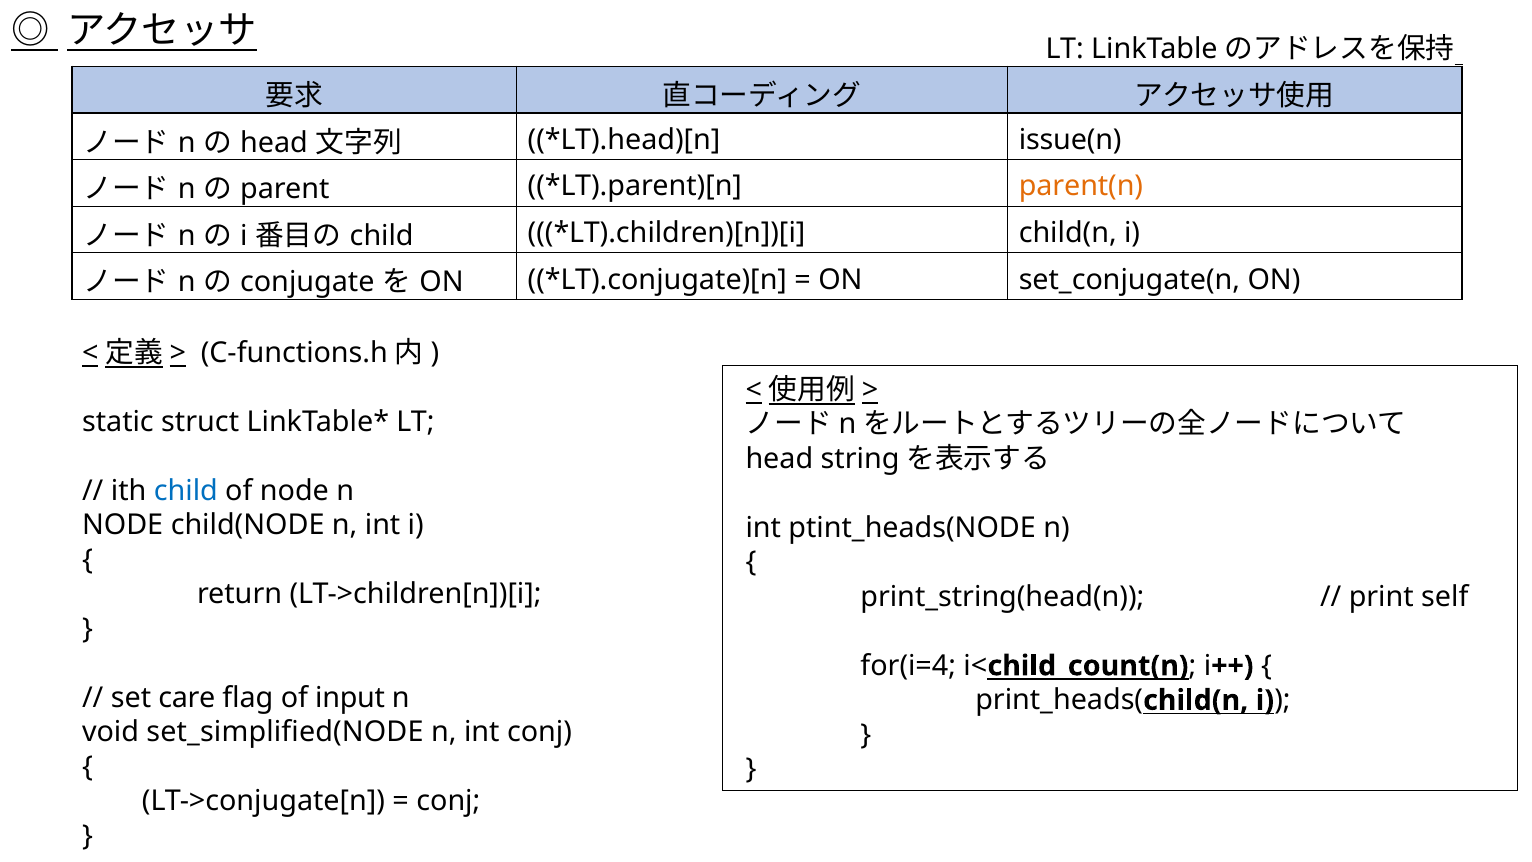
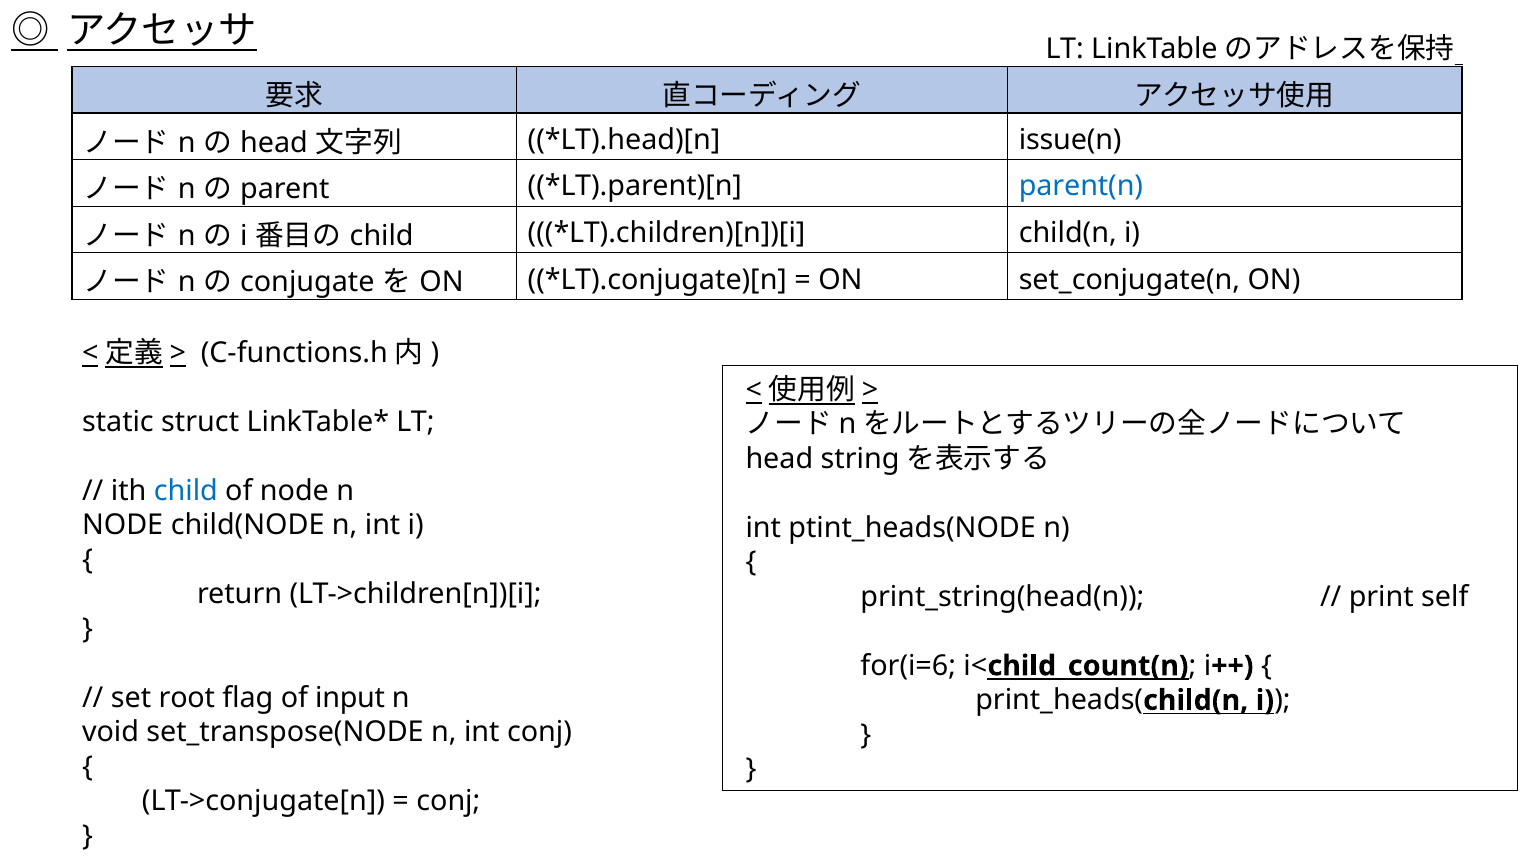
parent(n colour: orange -> blue
for(i=4: for(i=4 -> for(i=6
care: care -> root
set_simplified(NODE: set_simplified(NODE -> set_transpose(NODE
